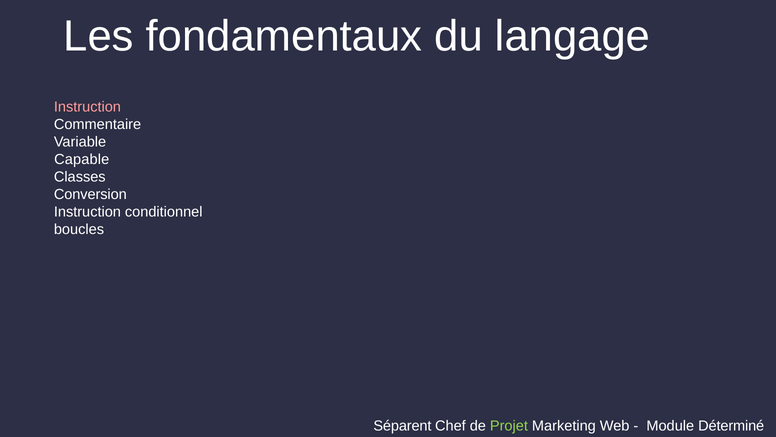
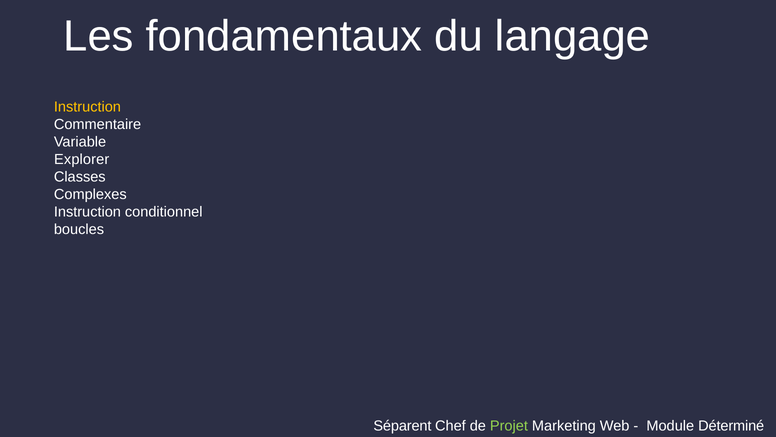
Instruction at (87, 107) colour: pink -> yellow
Capable: Capable -> Explorer
Conversion: Conversion -> Complexes
